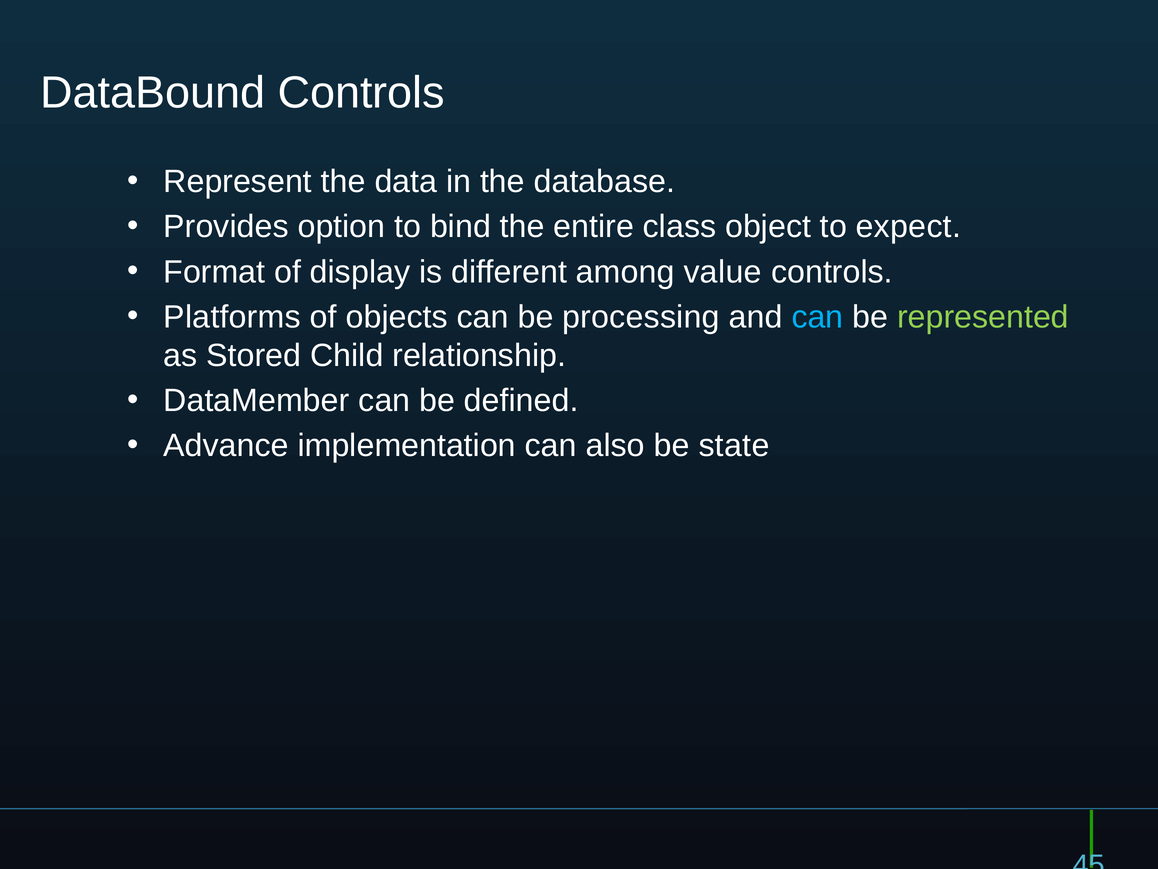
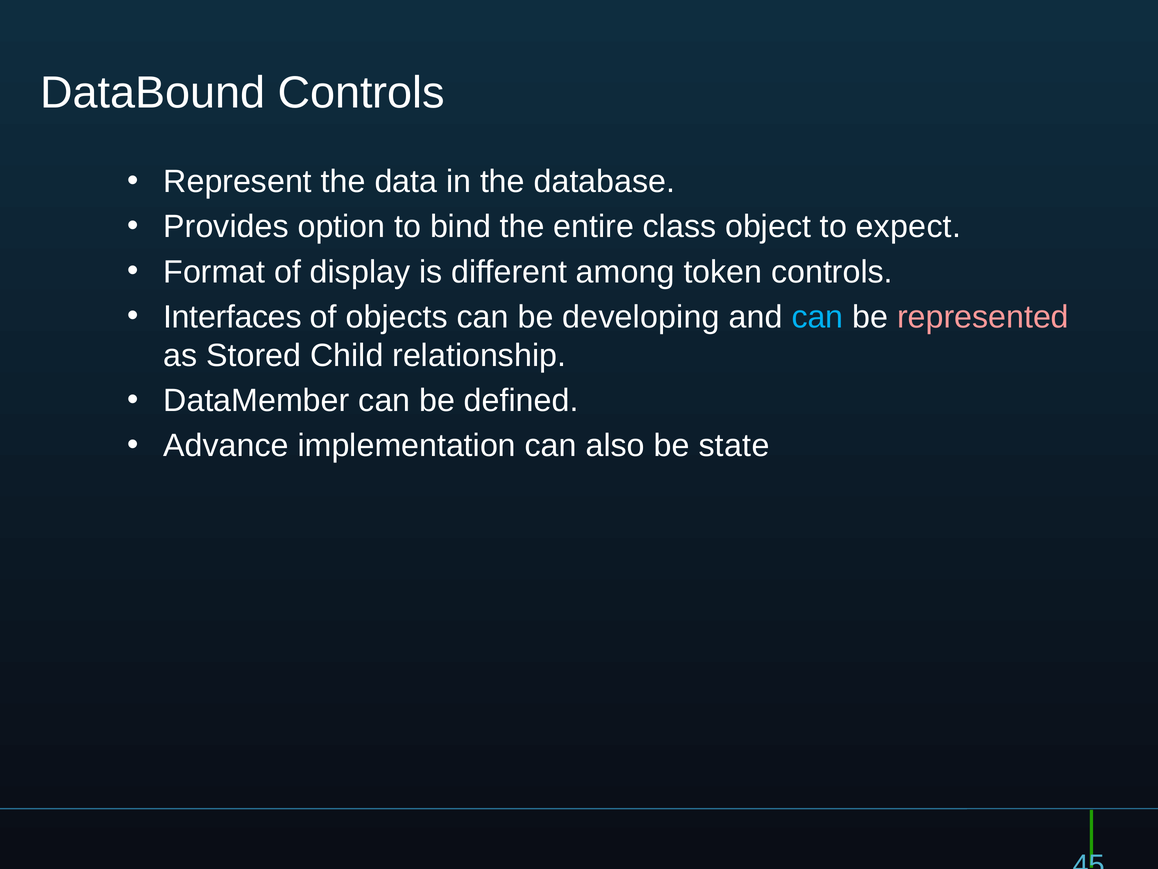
value: value -> token
Platforms: Platforms -> Interfaces
processing: processing -> developing
represented colour: light green -> pink
